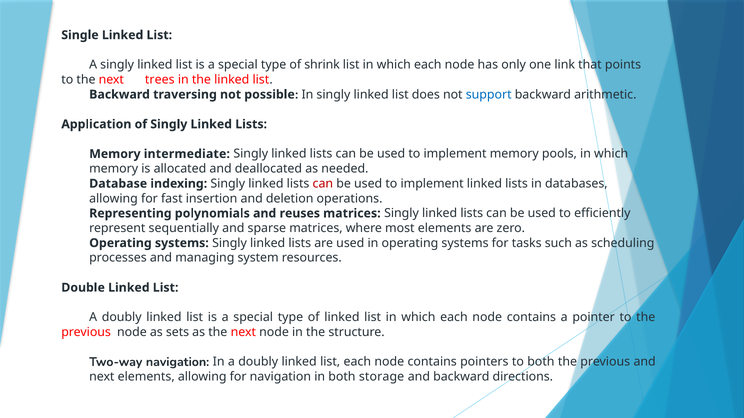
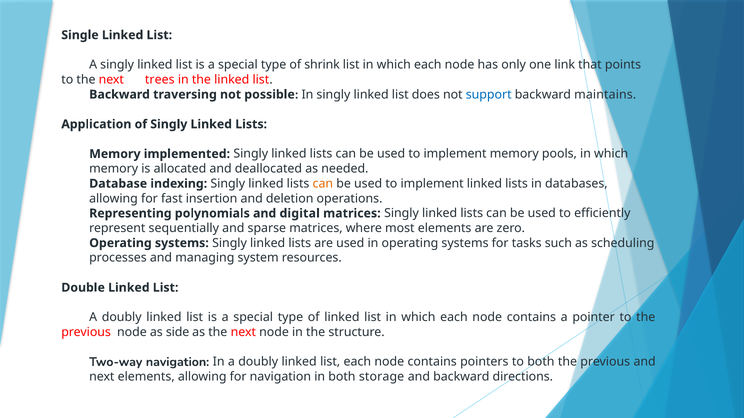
arithmetic: arithmetic -> maintains
intermediate: intermediate -> implemented
can at (323, 184) colour: red -> orange
reuses: reuses -> digital
sets: sets -> side
